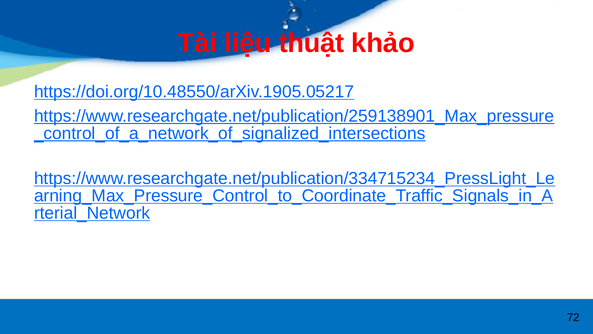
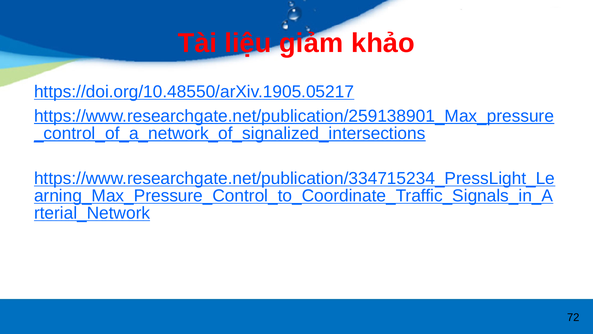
thuật: thuật -> giảm
